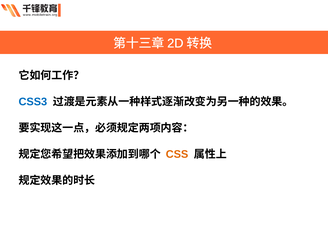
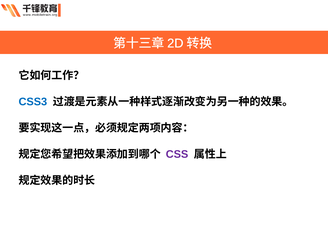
CSS colour: orange -> purple
